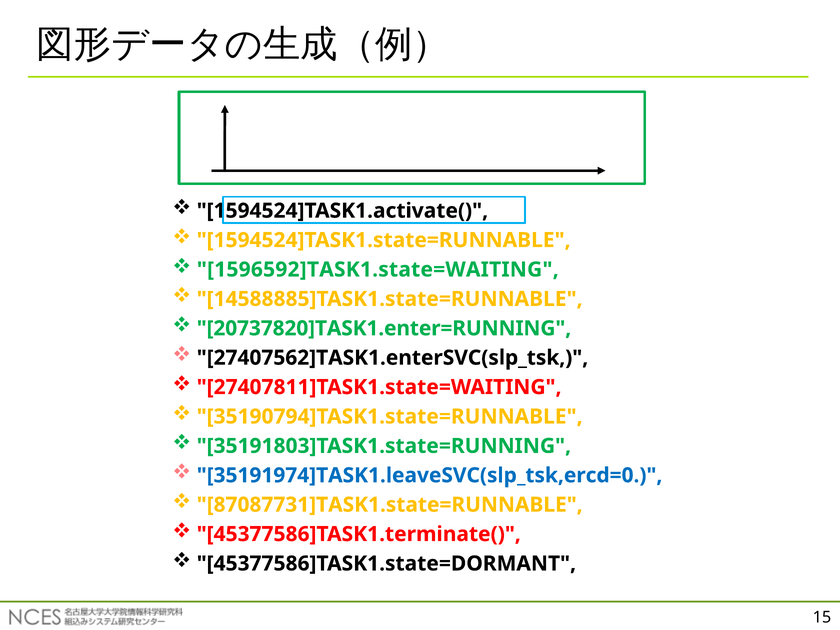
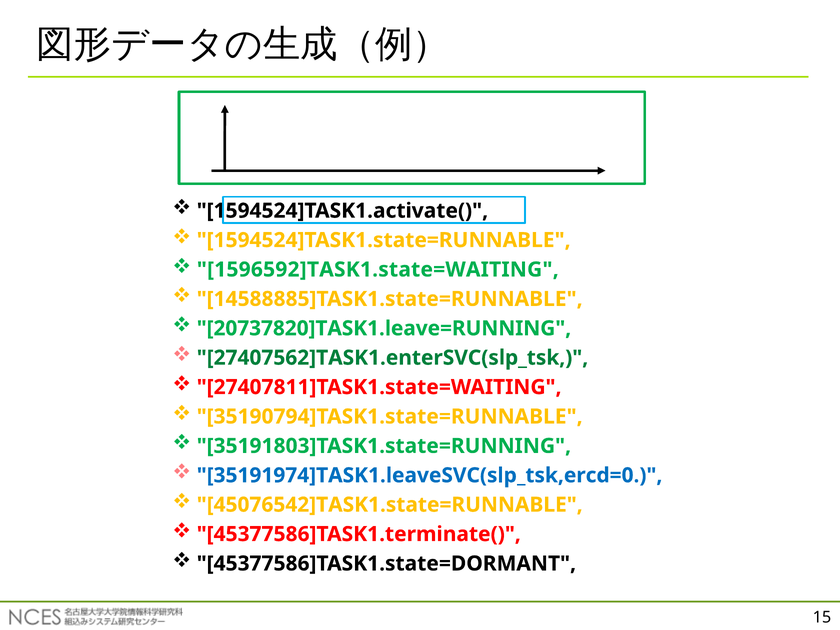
20737820]TASK1.enter=RUNNING: 20737820]TASK1.enter=RUNNING -> 20737820]TASK1.leave=RUNNING
27407562]TASK1.enterSVC(slp_tsk colour: black -> green
87087731]TASK1.state=RUNNABLE: 87087731]TASK1.state=RUNNABLE -> 45076542]TASK1.state=RUNNABLE
